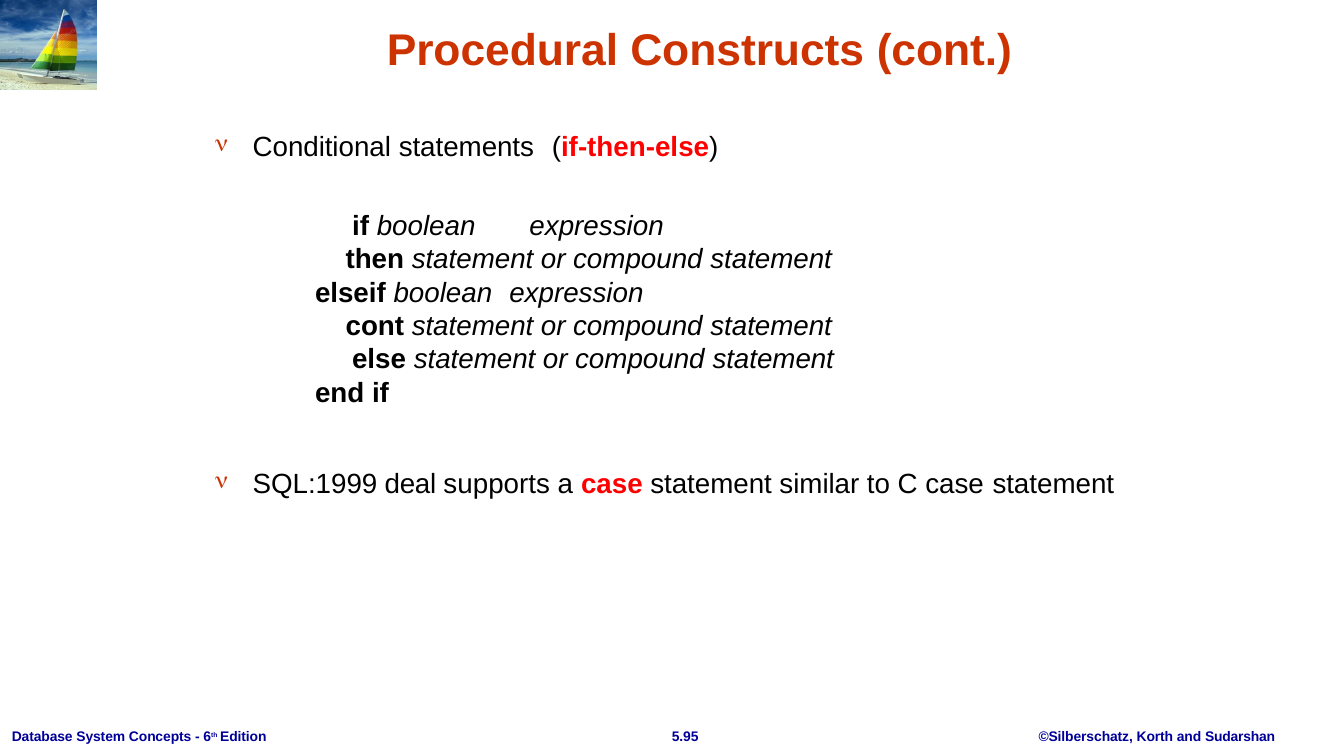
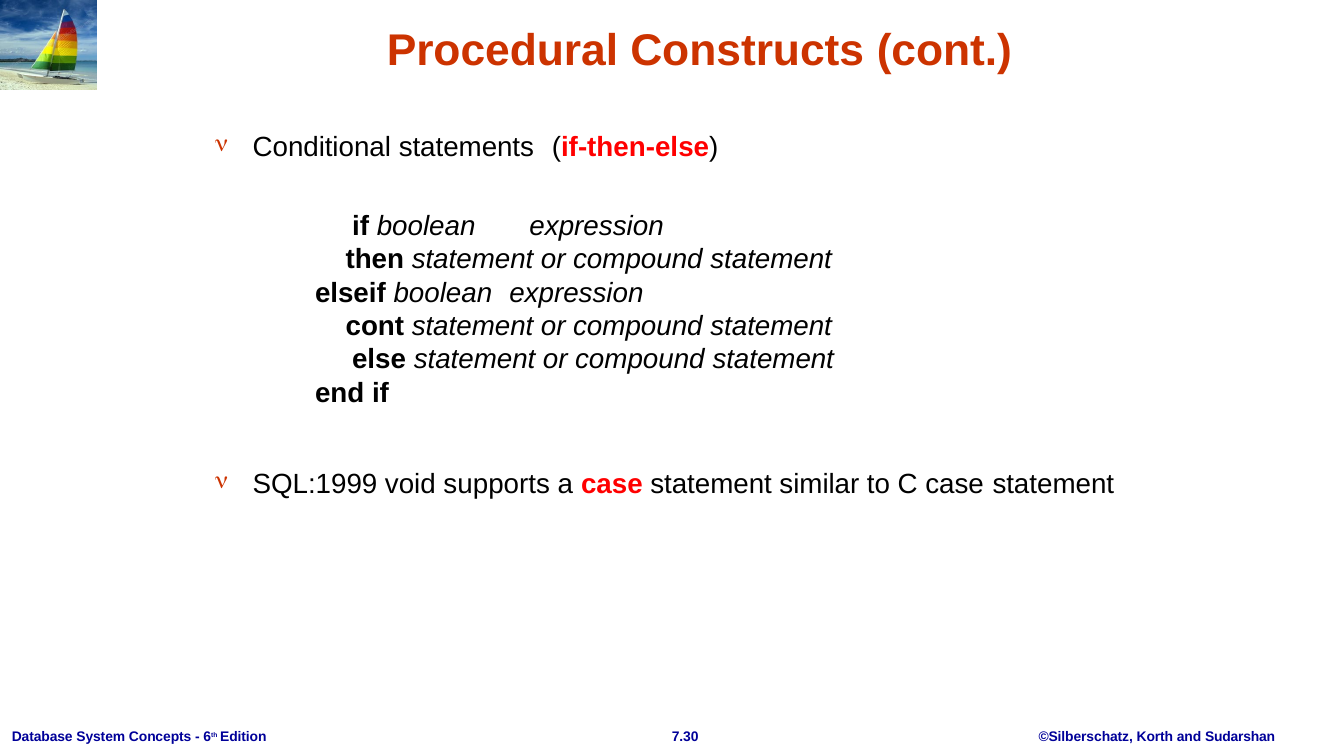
deal: deal -> void
5.95: 5.95 -> 7.30
